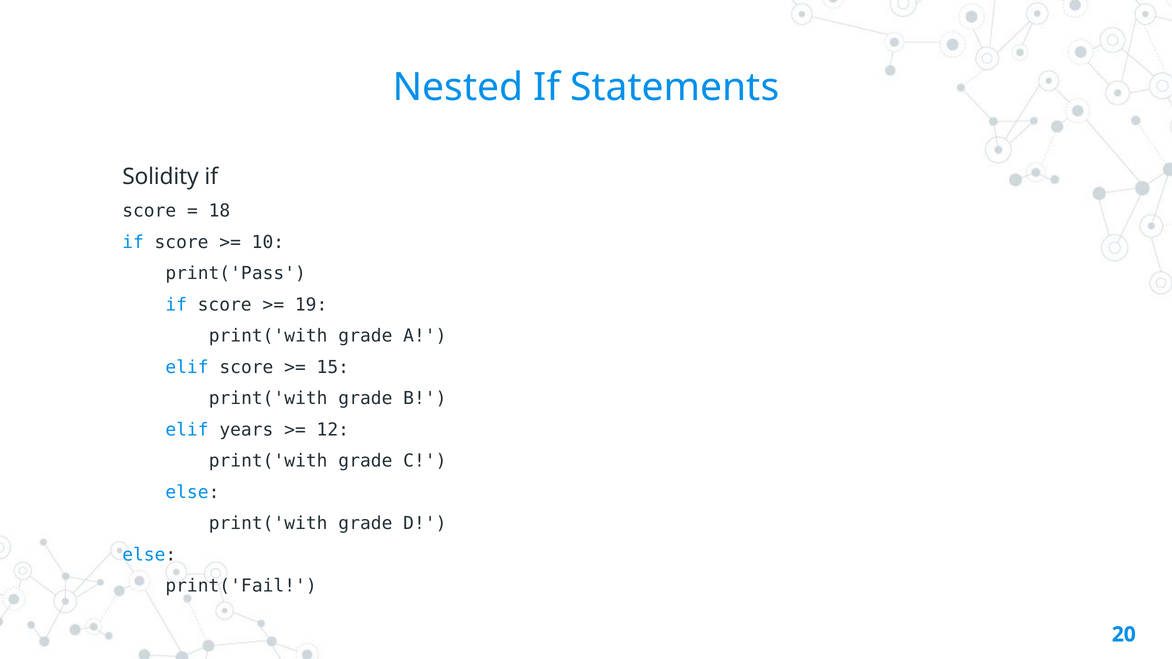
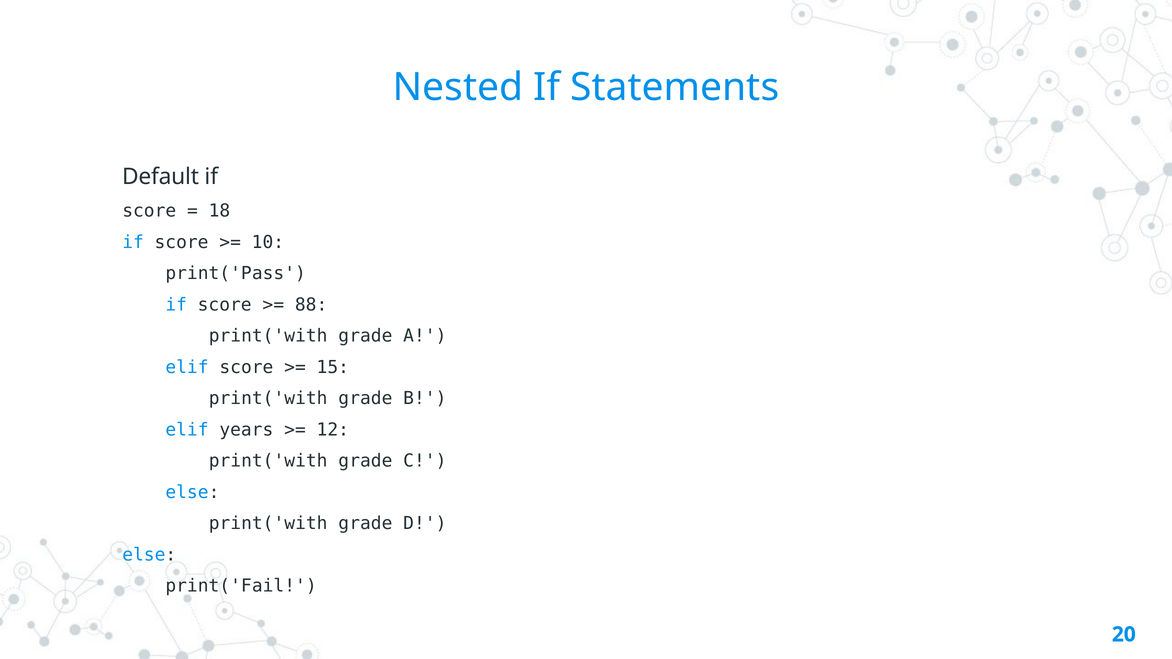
Solidity: Solidity -> Default
19: 19 -> 88
